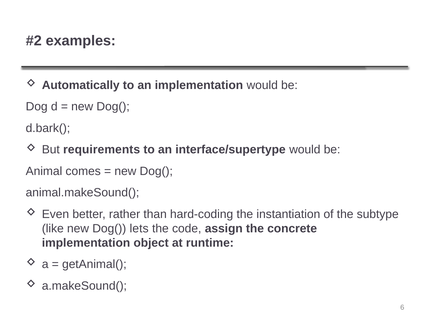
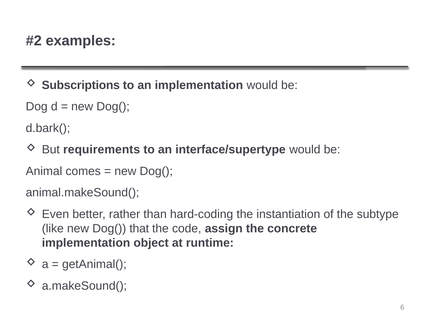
Automatically: Automatically -> Subscriptions
lets: lets -> that
